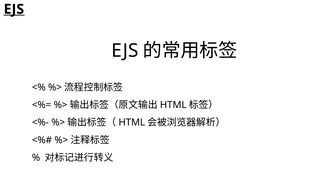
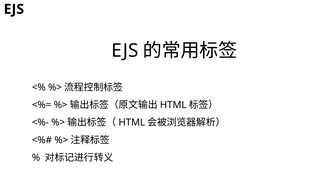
EJS at (14, 9) underline: present -> none
